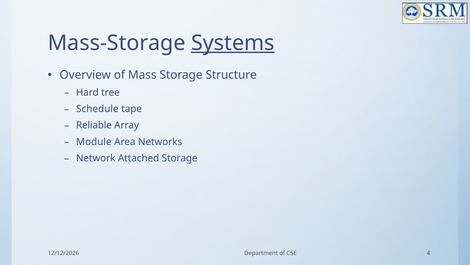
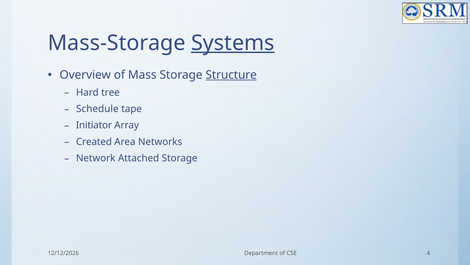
Structure underline: none -> present
Reliable: Reliable -> Initiator
Module: Module -> Created
